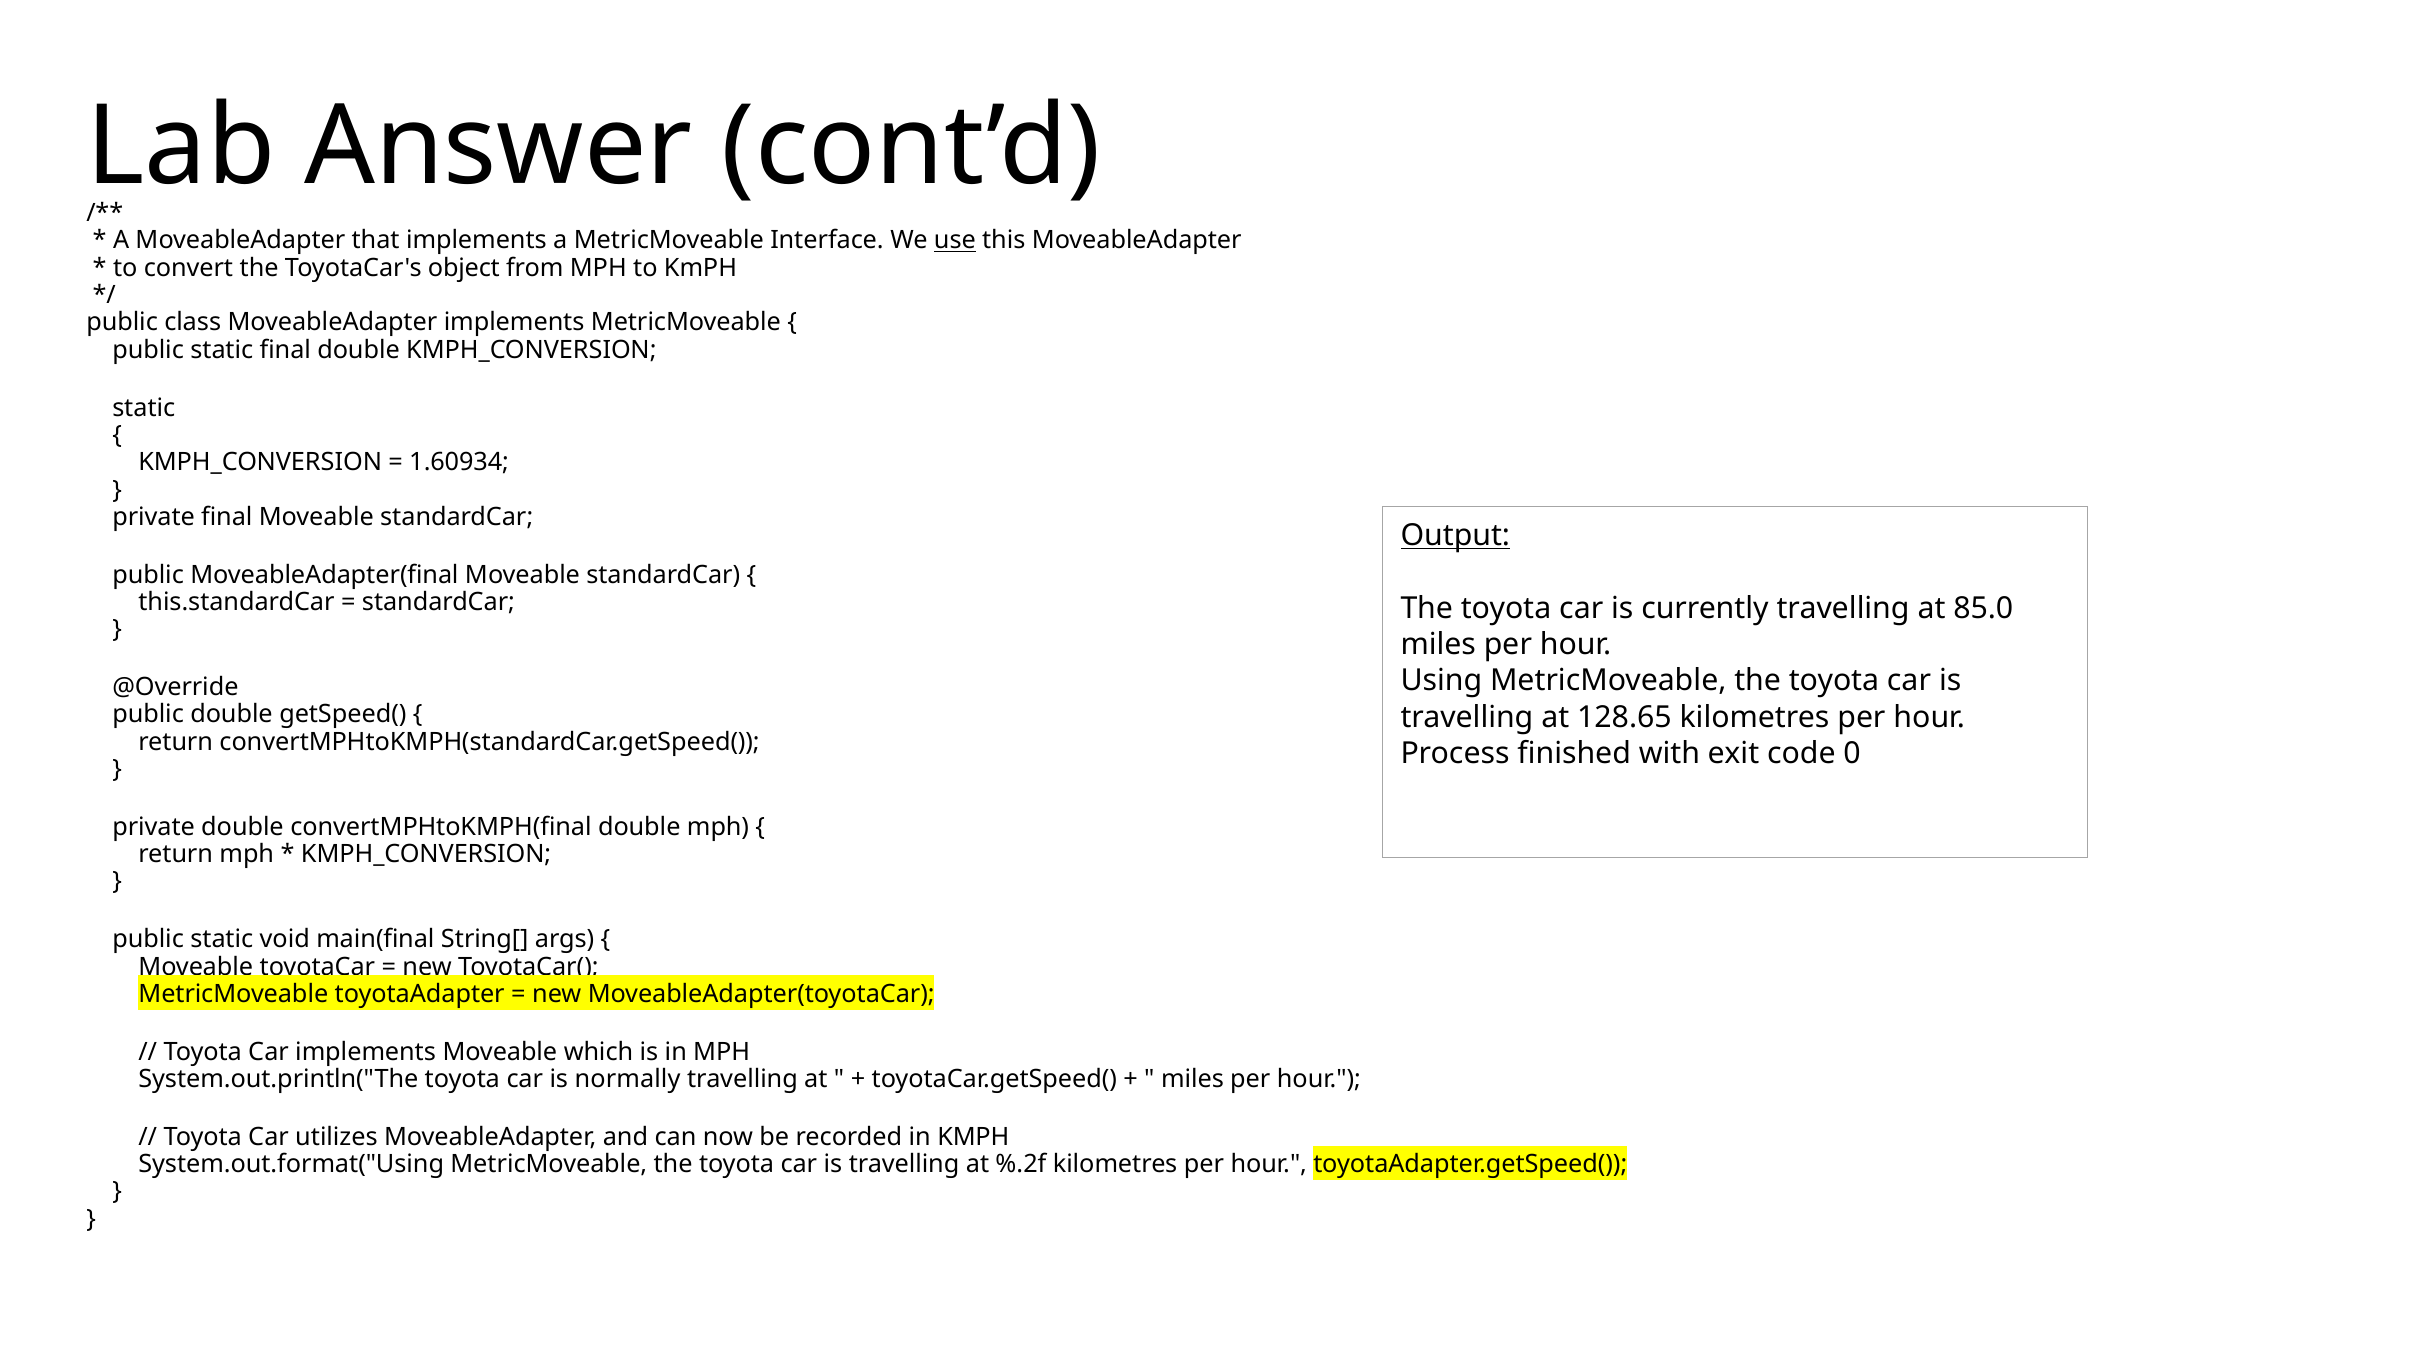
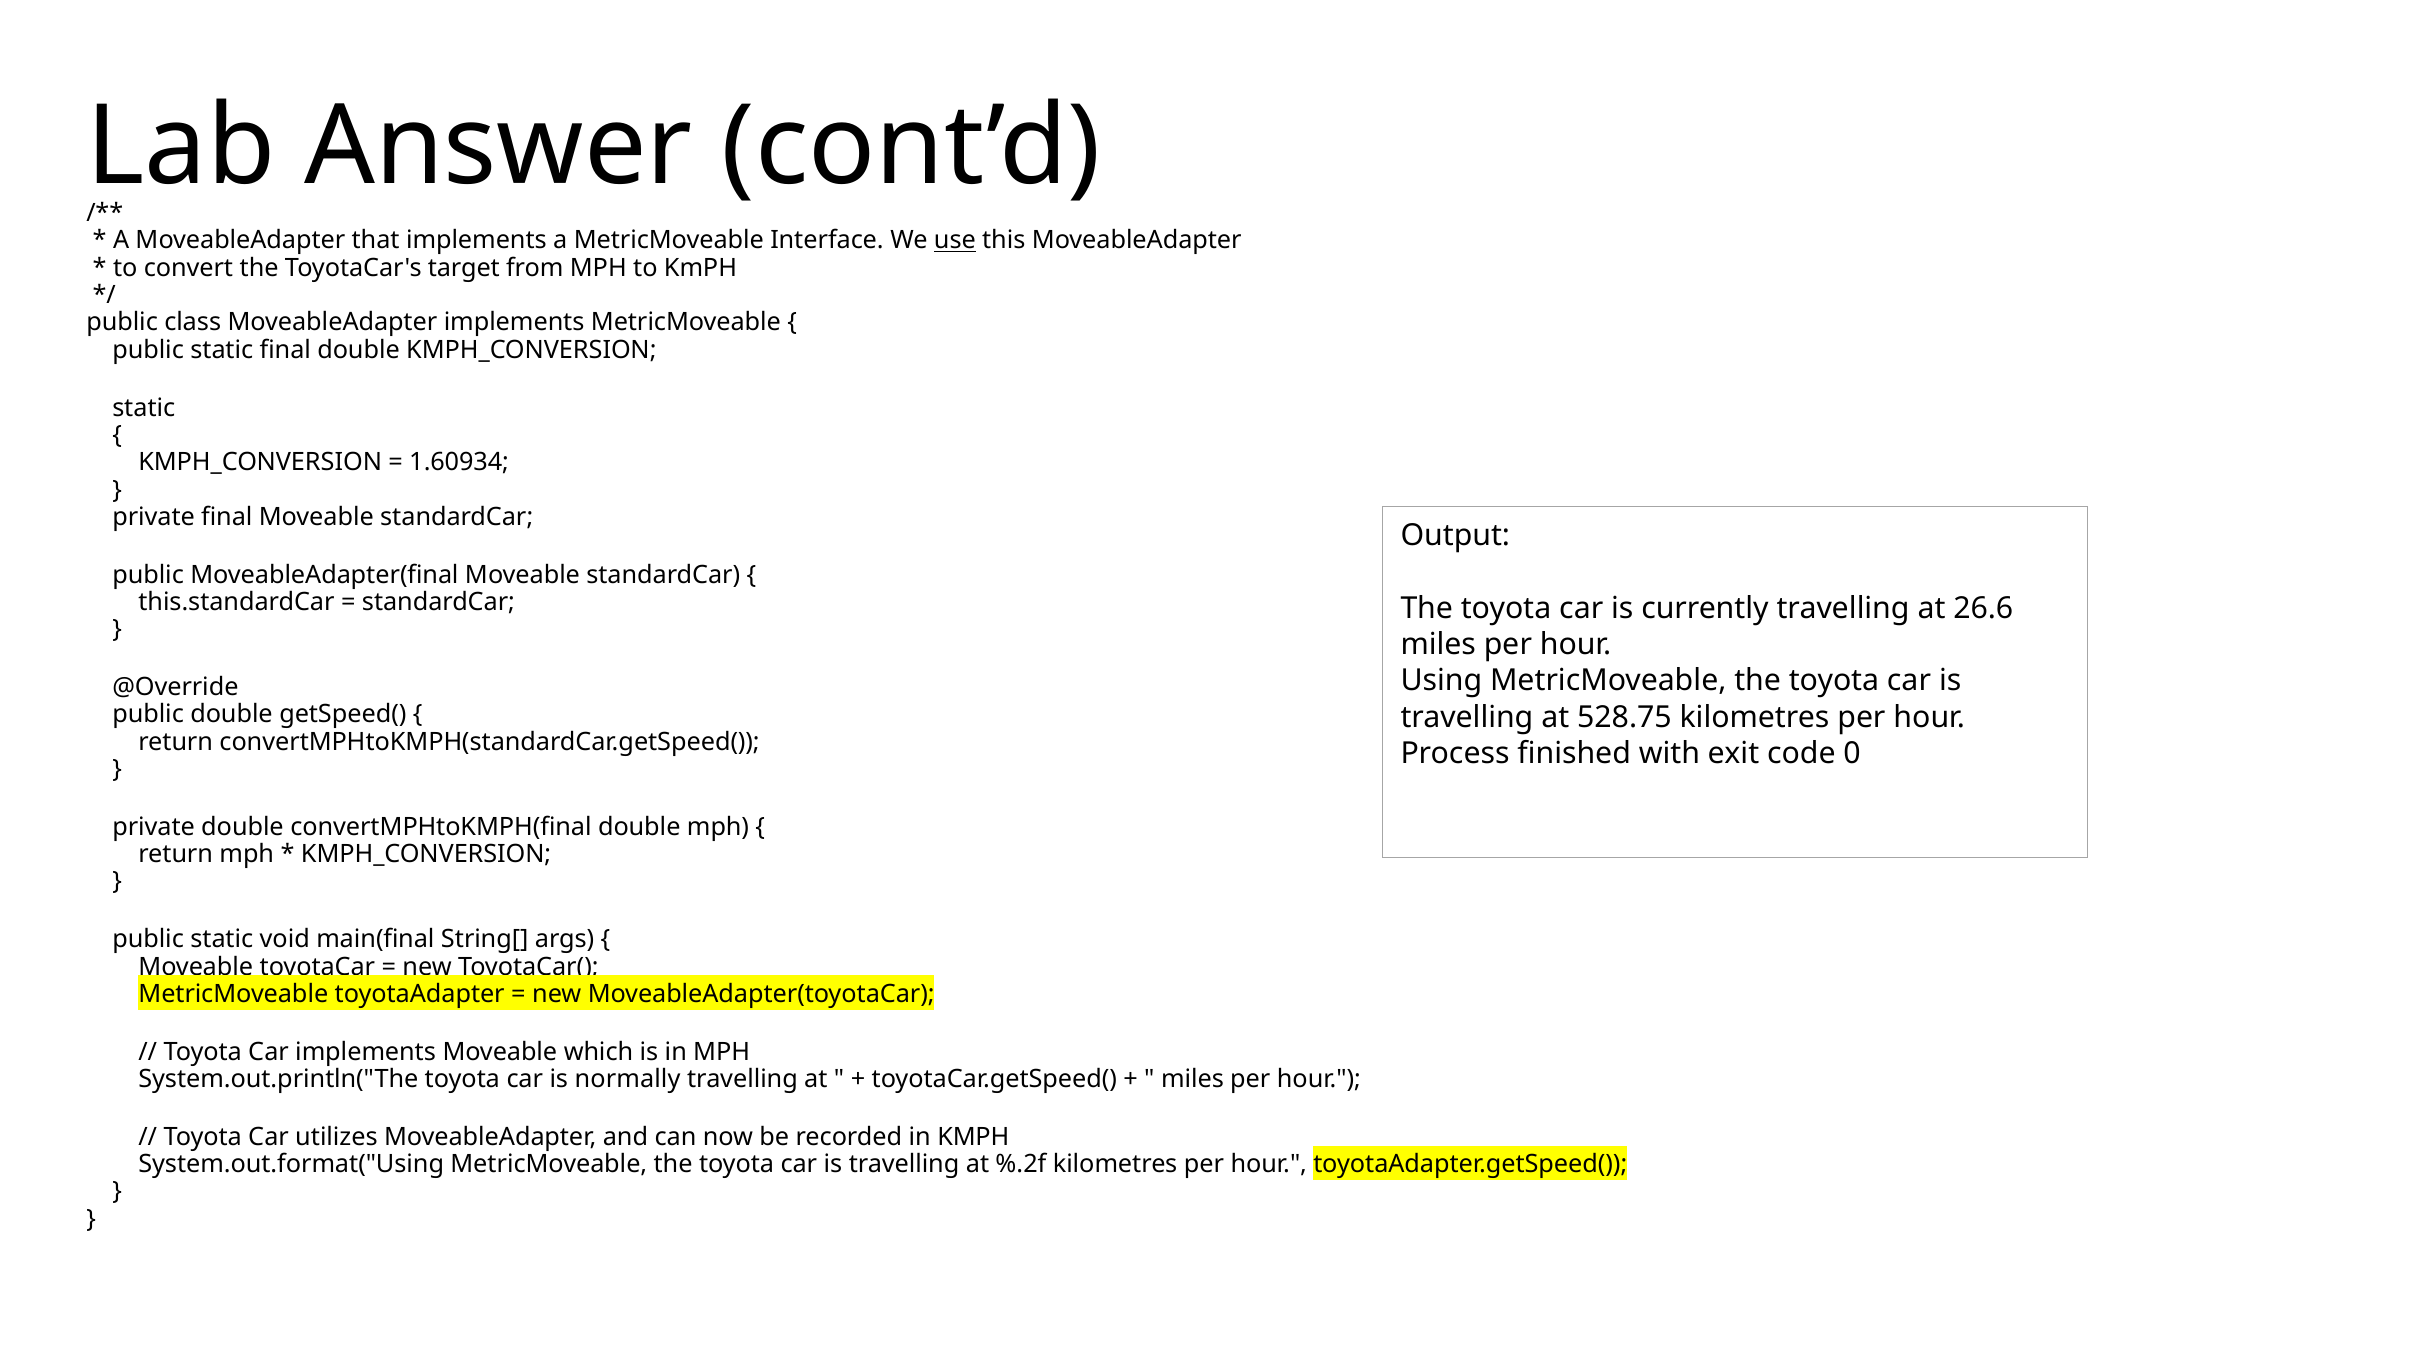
object: object -> target
Output underline: present -> none
85.0: 85.0 -> 26.6
128.65: 128.65 -> 528.75
